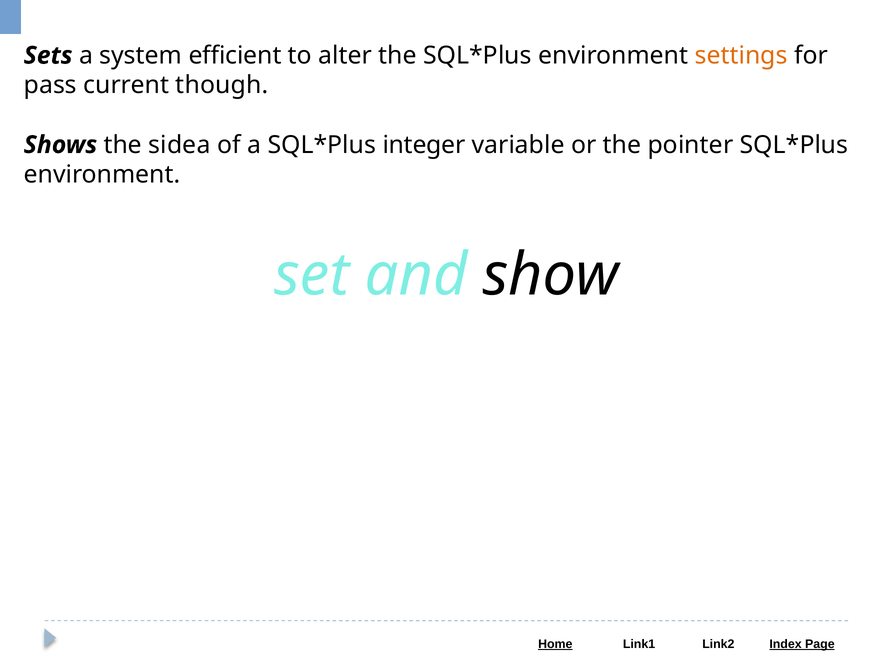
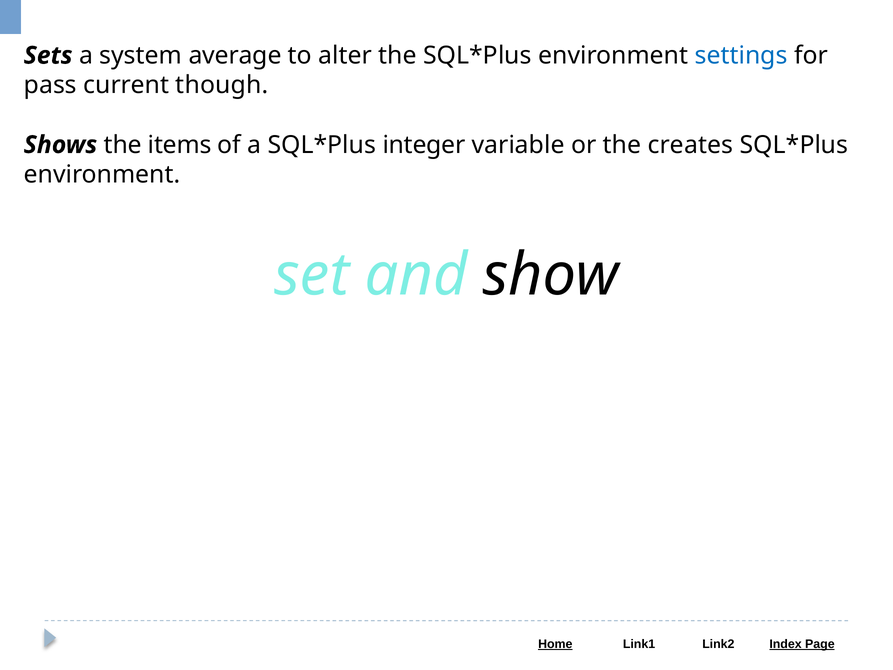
efficient: efficient -> average
settings colour: orange -> blue
sidea: sidea -> items
pointer: pointer -> creates
